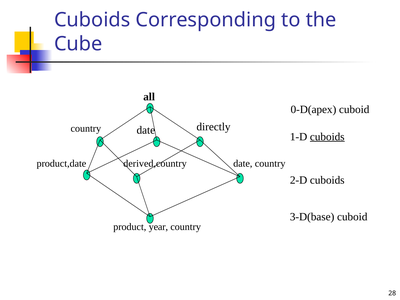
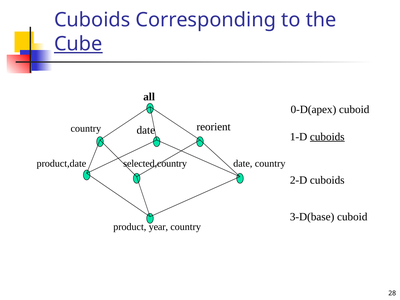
Cube underline: none -> present
directly: directly -> reorient
derived,country: derived,country -> selected,country
